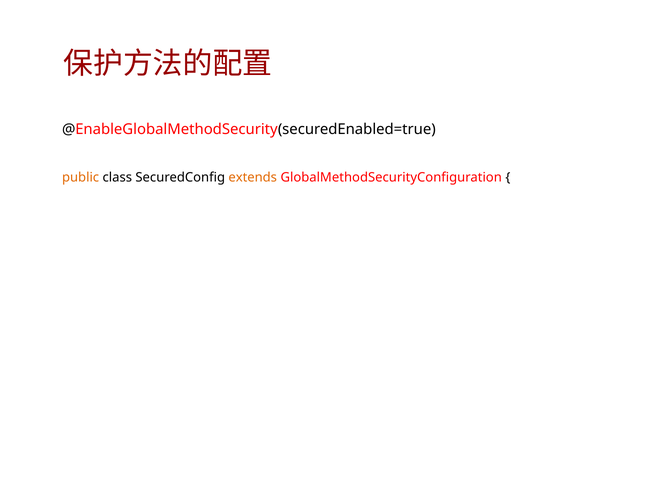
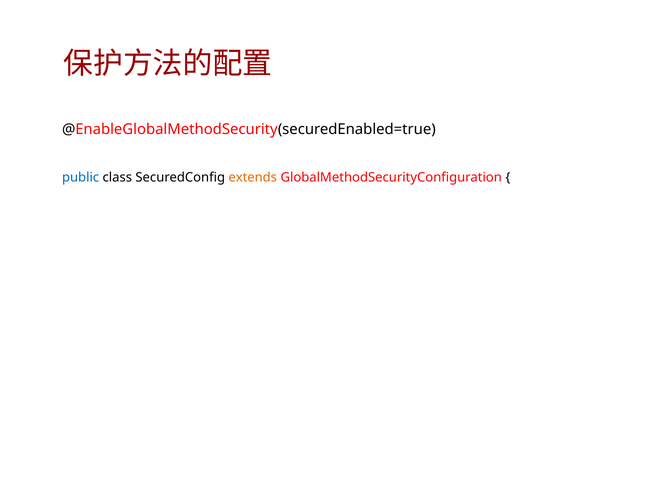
public colour: orange -> blue
